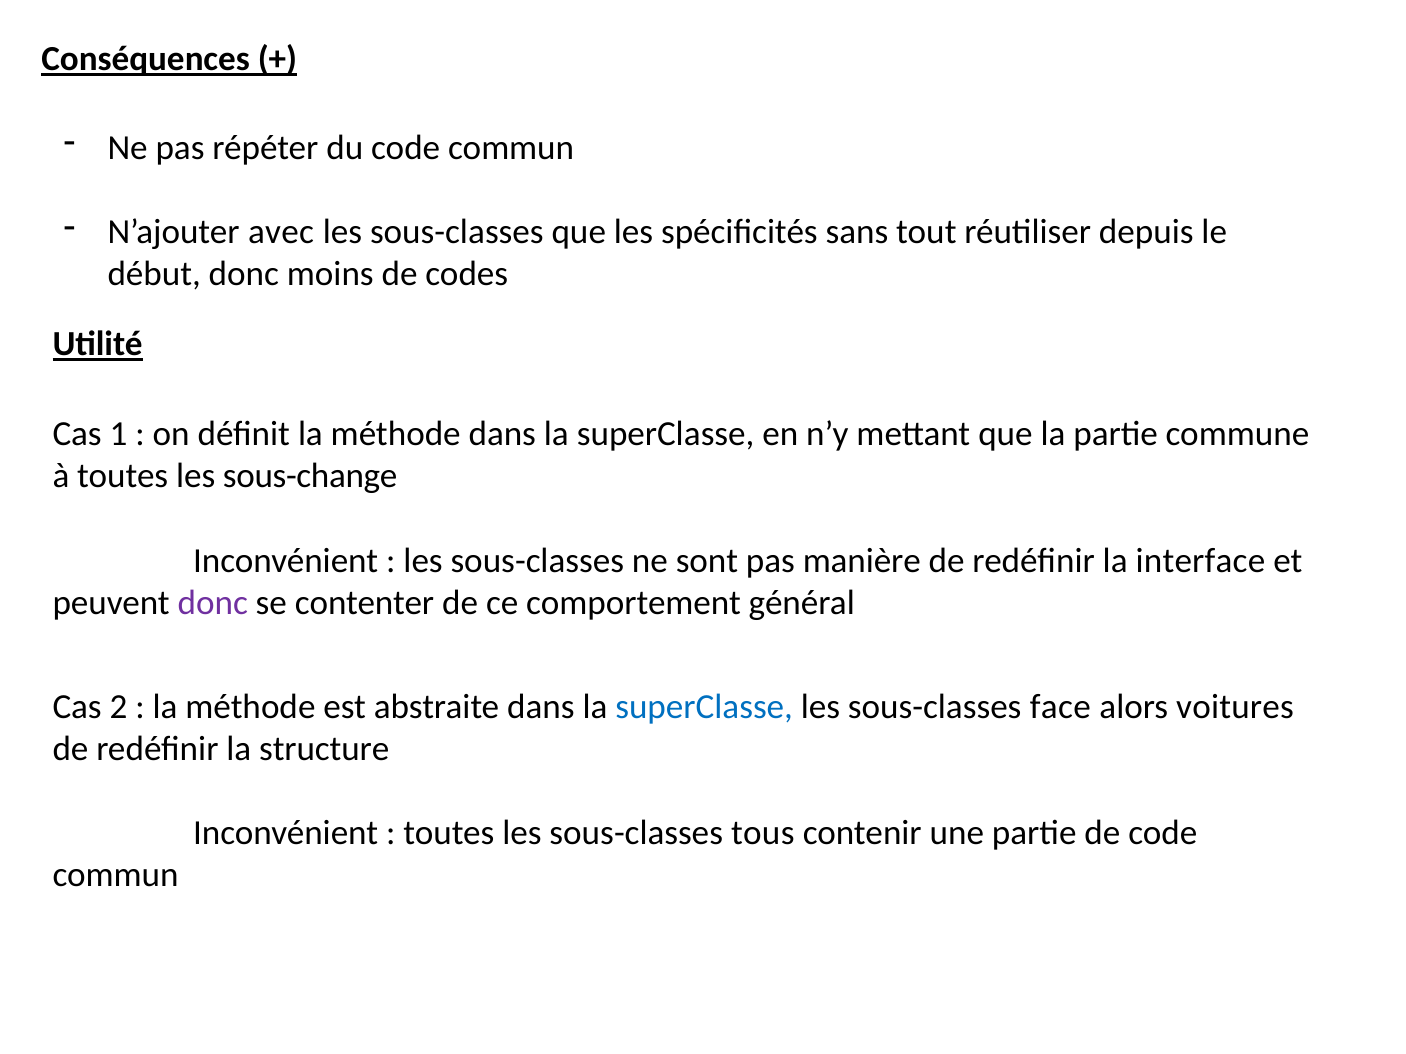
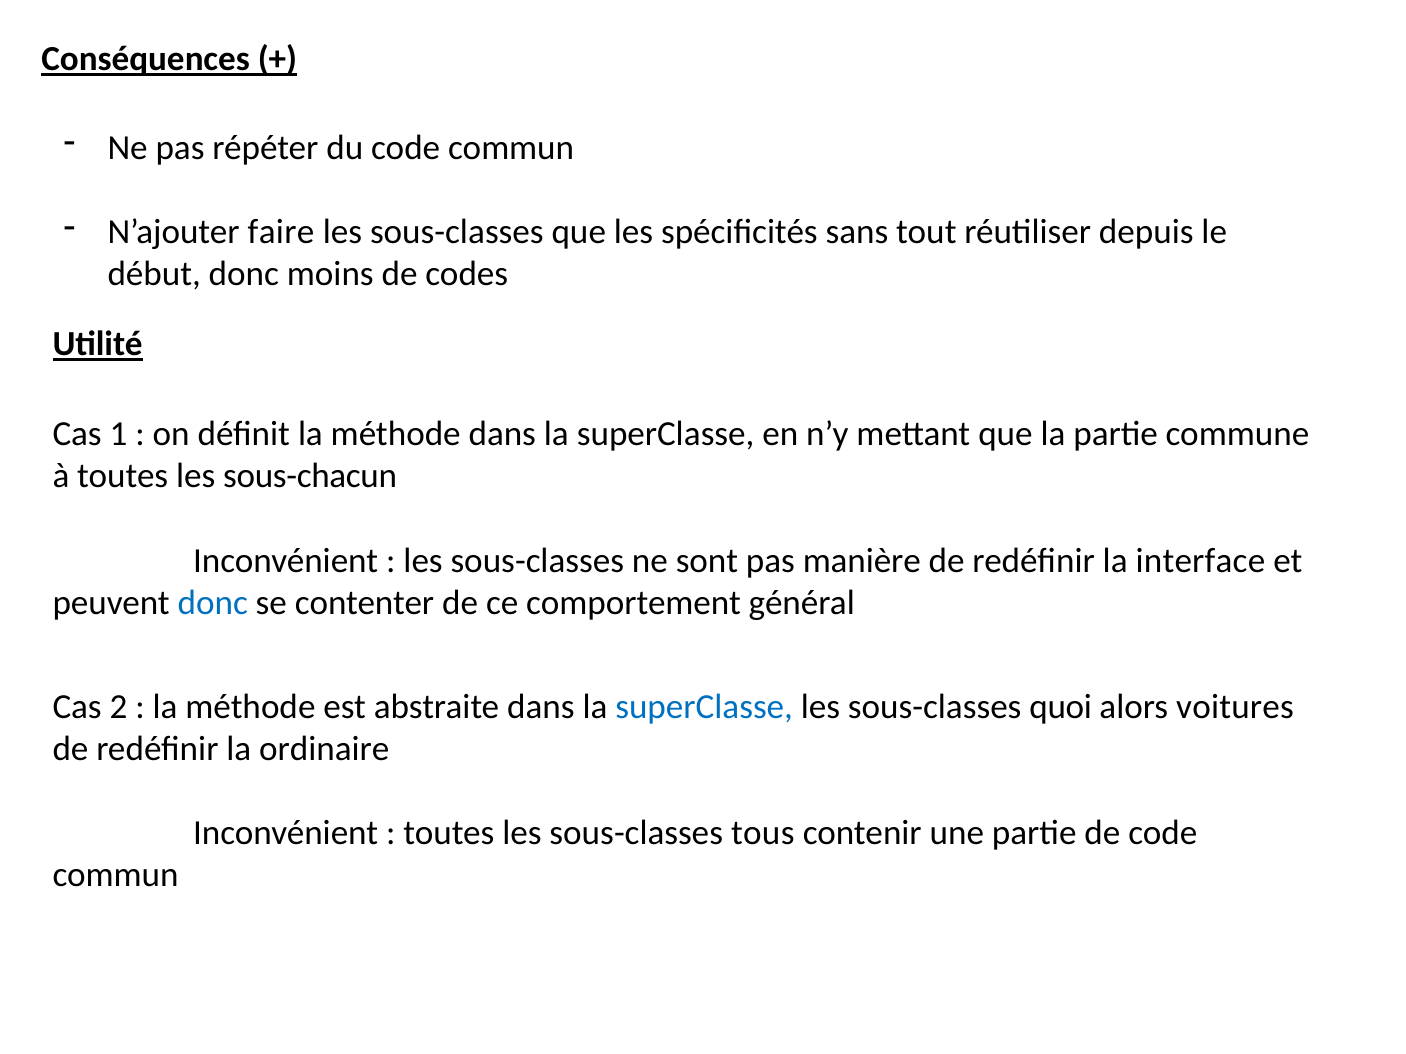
avec: avec -> faire
sous-change: sous-change -> sous-chacun
donc at (213, 603) colour: purple -> blue
face: face -> quoi
structure: structure -> ordinaire
